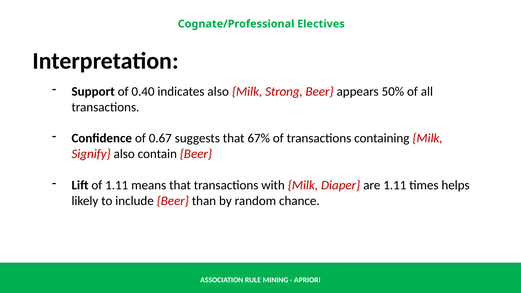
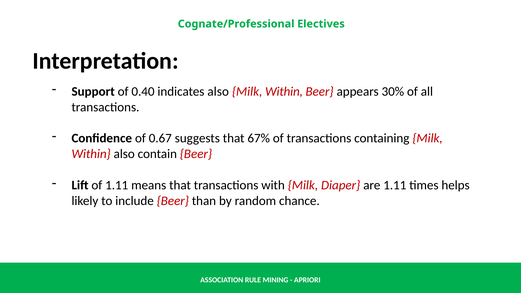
Strong at (284, 91): Strong -> Within
50%: 50% -> 30%
Signify at (91, 154): Signify -> Within
